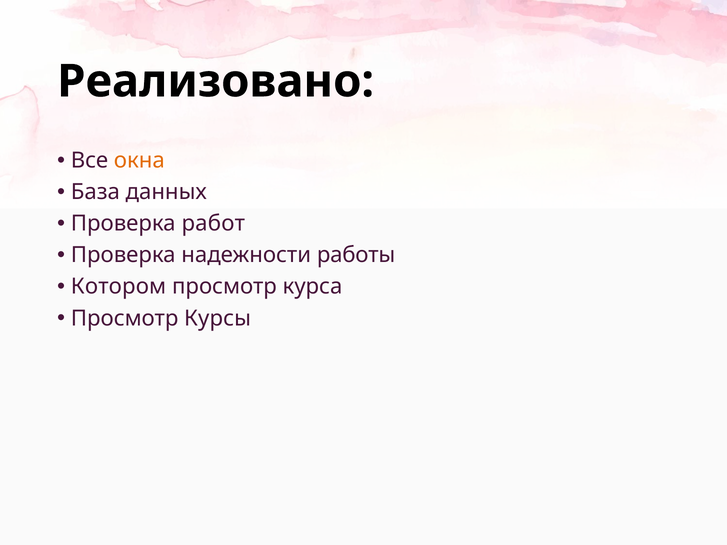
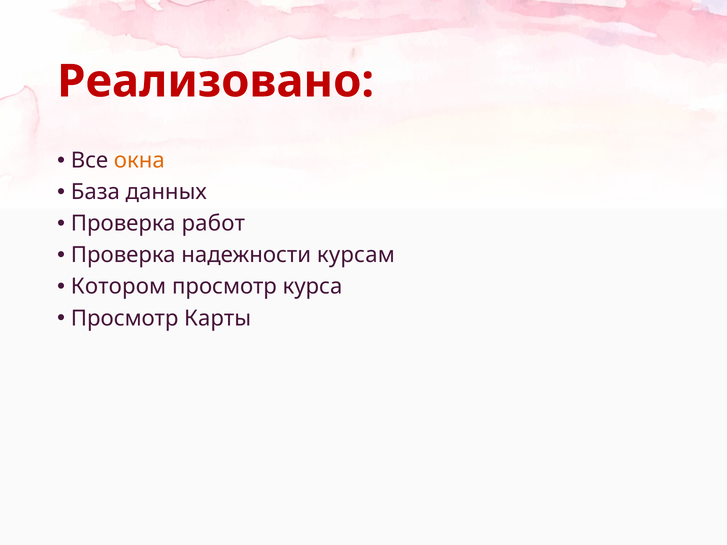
Реализовано colour: black -> red
работы: работы -> курсам
Курсы: Курсы -> Карты
